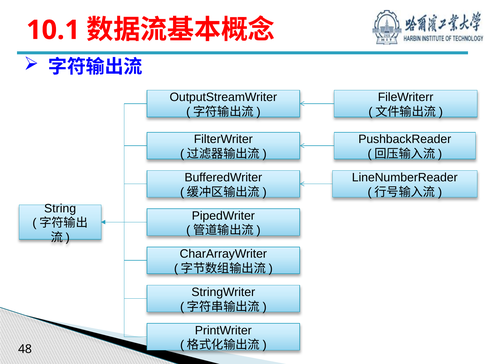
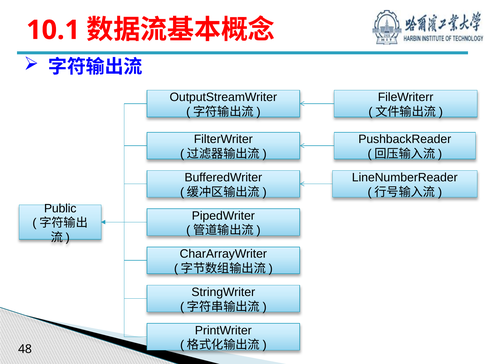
String: String -> Public
